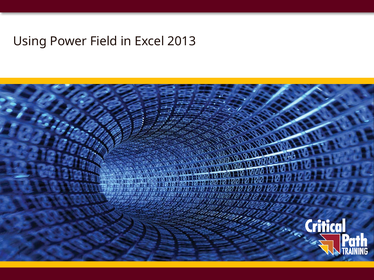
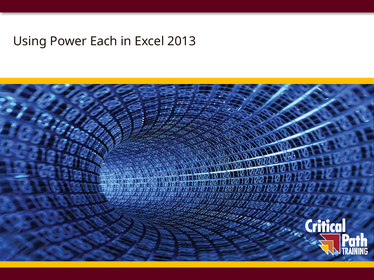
Field: Field -> Each
